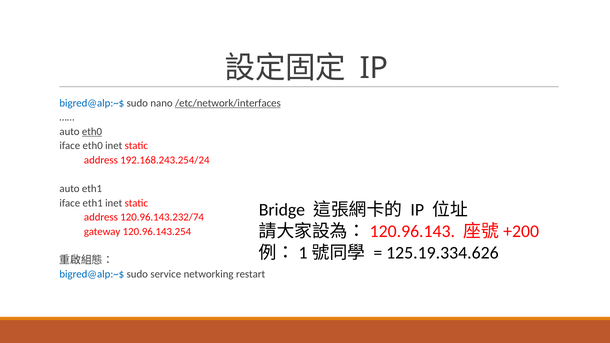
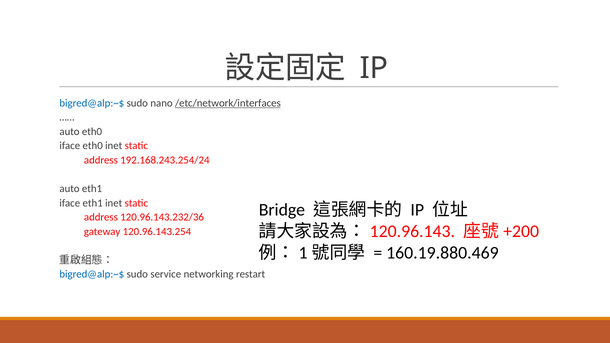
eth0 at (92, 132) underline: present -> none
120.96.143.232/74: 120.96.143.232/74 -> 120.96.143.232/36
125.19.334.626: 125.19.334.626 -> 160.19.880.469
